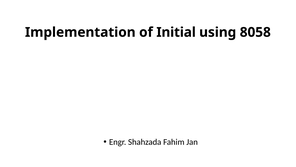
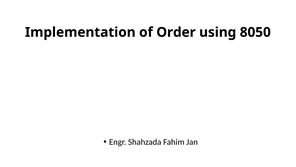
Initial: Initial -> Order
8058: 8058 -> 8050
